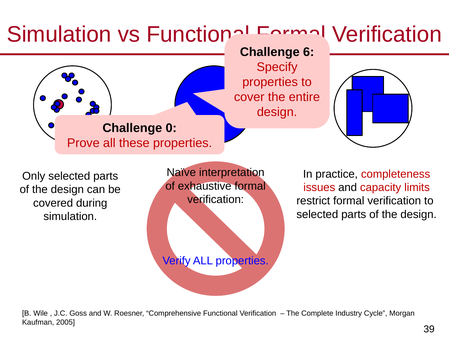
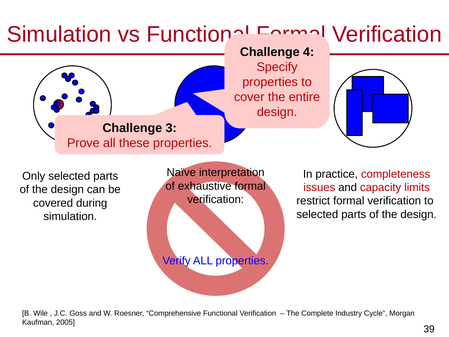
6: 6 -> 4
0: 0 -> 3
